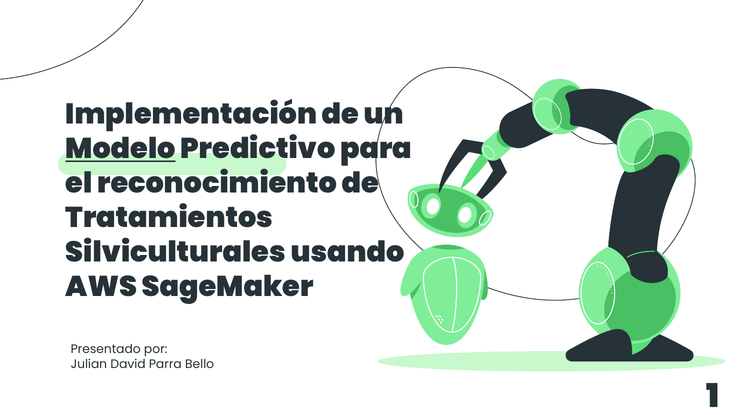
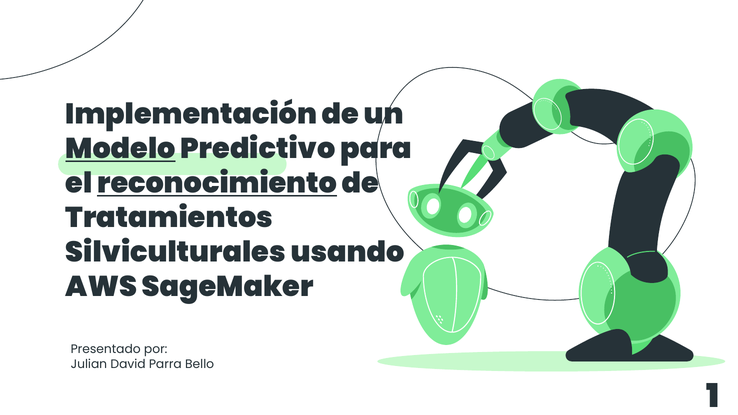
reconocimiento underline: none -> present
